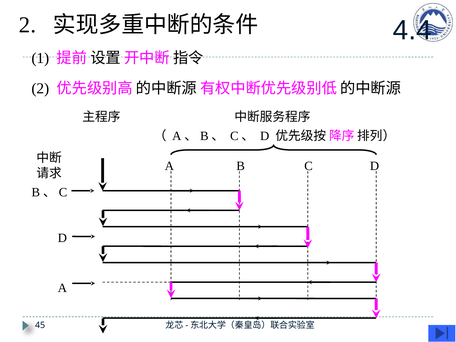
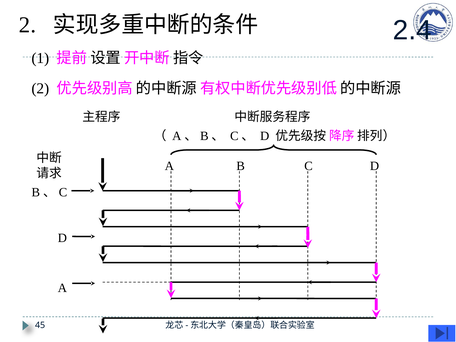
4.4: 4.4 -> 2.4
